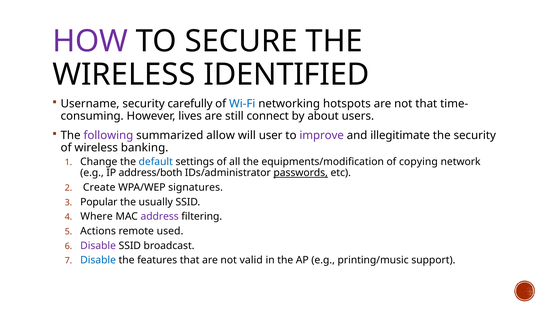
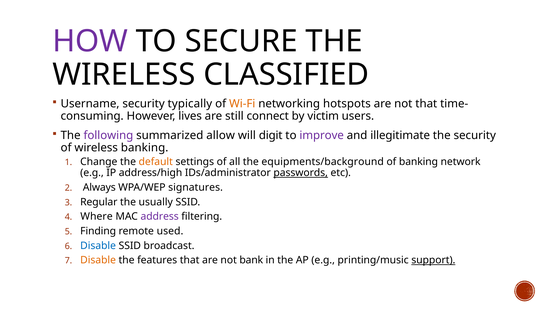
IDENTIFIED: IDENTIFIED -> CLASSIFIED
carefully: carefully -> typically
Wi-Fi colour: blue -> orange
about: about -> victim
user: user -> digit
default colour: blue -> orange
equipments/modification: equipments/modification -> equipments/background
of copying: copying -> banking
address/both: address/both -> address/high
Create: Create -> Always
Popular: Popular -> Regular
Actions: Actions -> Finding
Disable at (98, 246) colour: purple -> blue
Disable at (98, 261) colour: blue -> orange
valid: valid -> bank
support underline: none -> present
